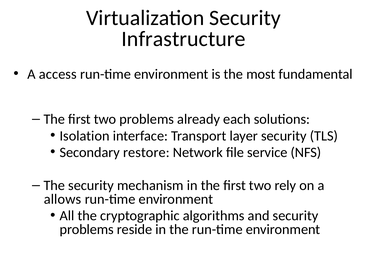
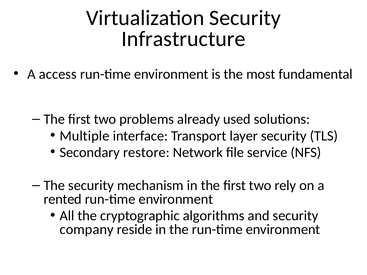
each: each -> used
Isolation: Isolation -> Multiple
allows: allows -> rented
problems at (87, 230): problems -> company
